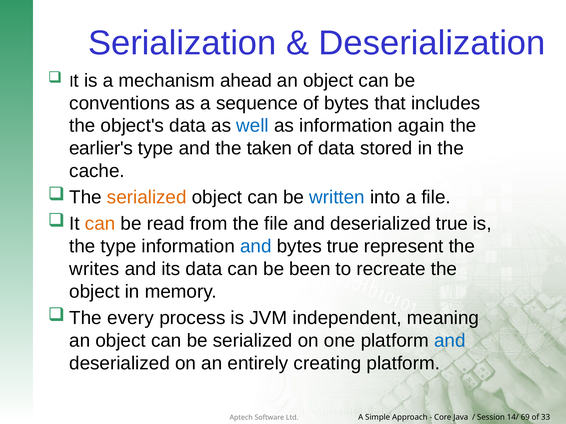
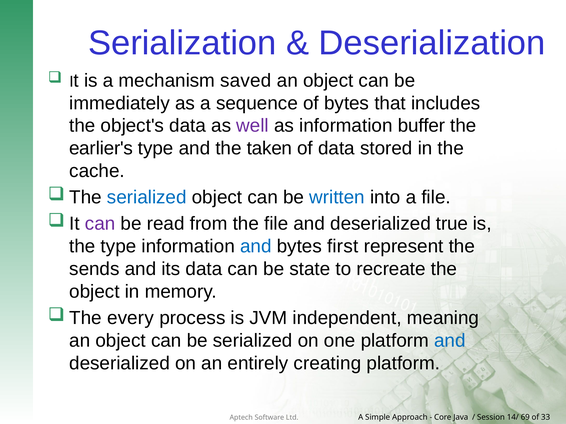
ahead: ahead -> saved
conventions: conventions -> immediately
well colour: blue -> purple
again: again -> buffer
serialized at (147, 198) colour: orange -> blue
can at (100, 224) colour: orange -> purple
bytes true: true -> first
writes: writes -> sends
been: been -> state
